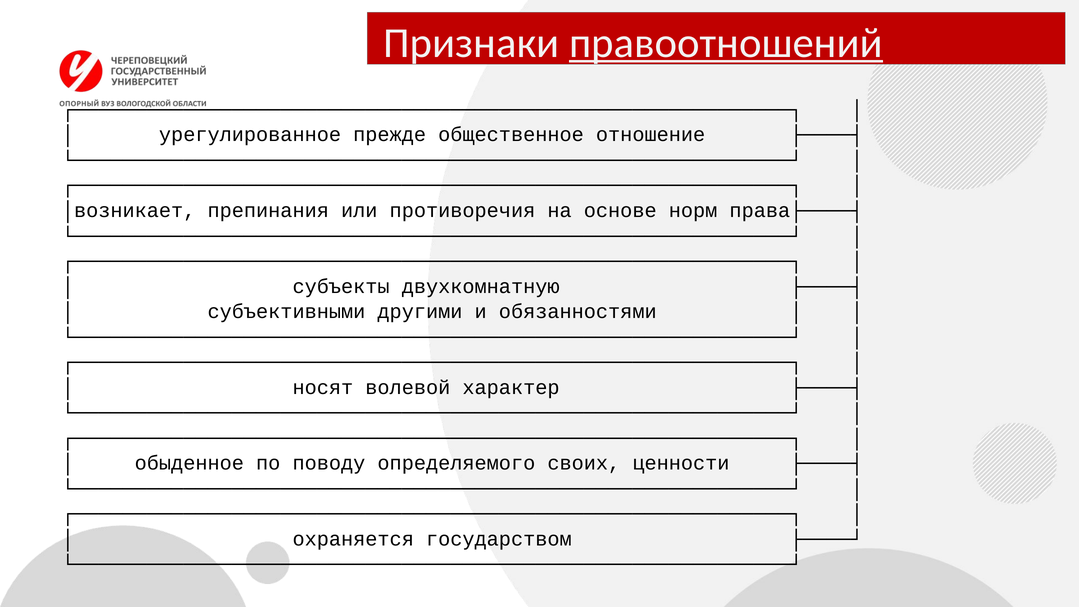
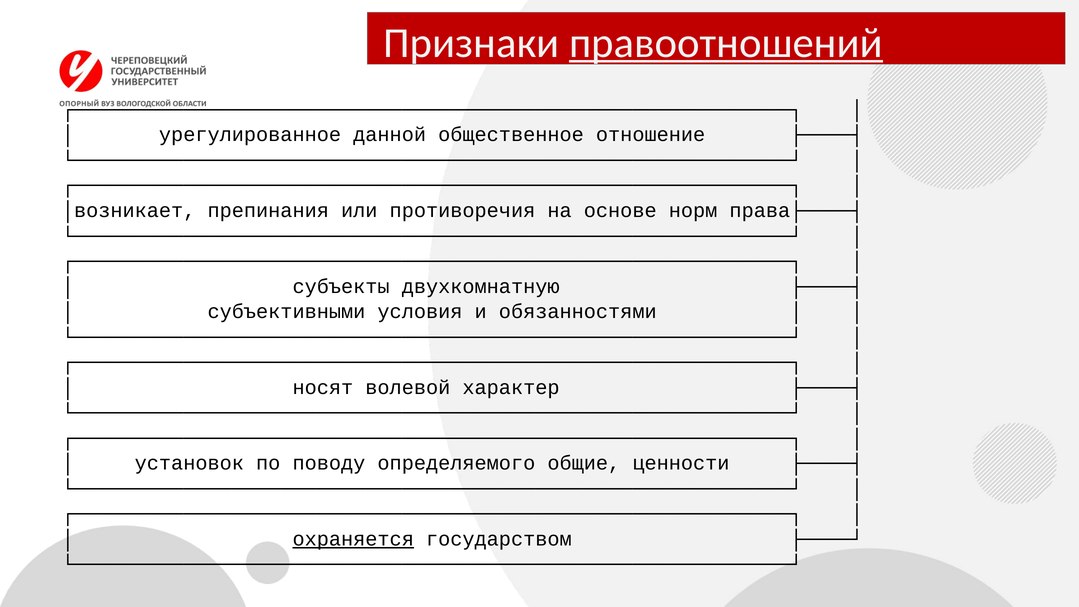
прежде: прежде -> данной
другими: другими -> условия
обыденное: обыденное -> установок
своих: своих -> общие
охраняется underline: none -> present
